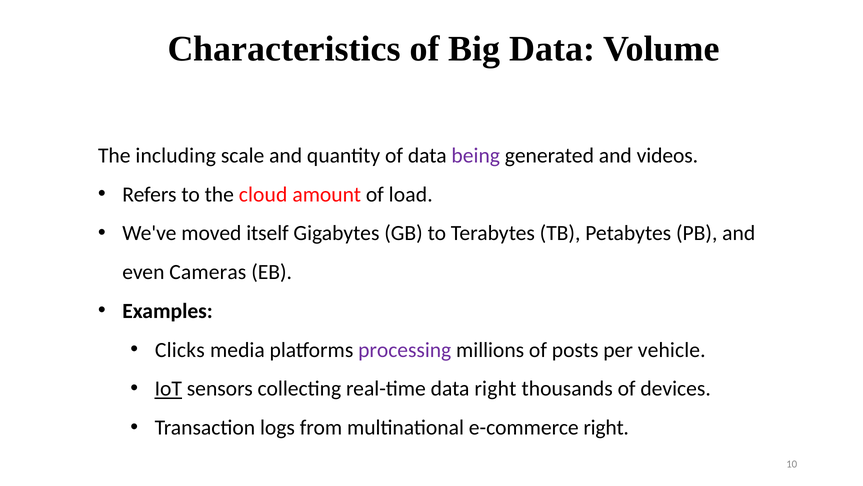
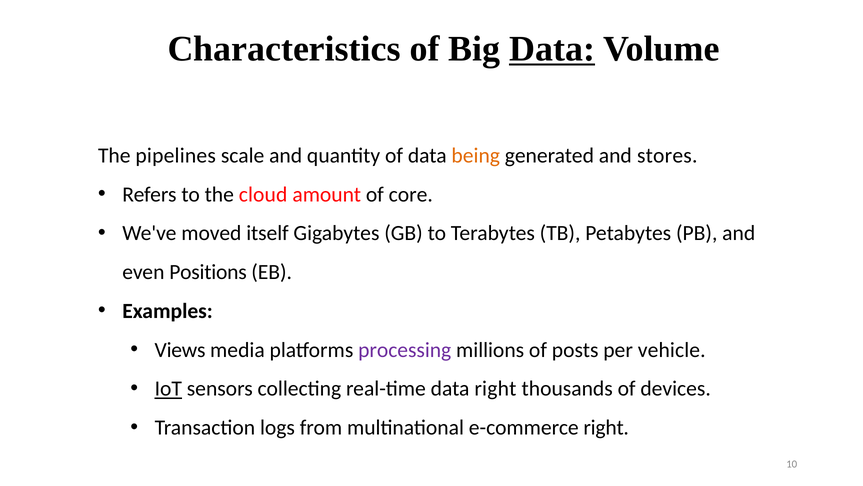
Data at (552, 49) underline: none -> present
including: including -> pipelines
being colour: purple -> orange
videos: videos -> stores
load: load -> core
Cameras: Cameras -> Positions
Clicks: Clicks -> Views
